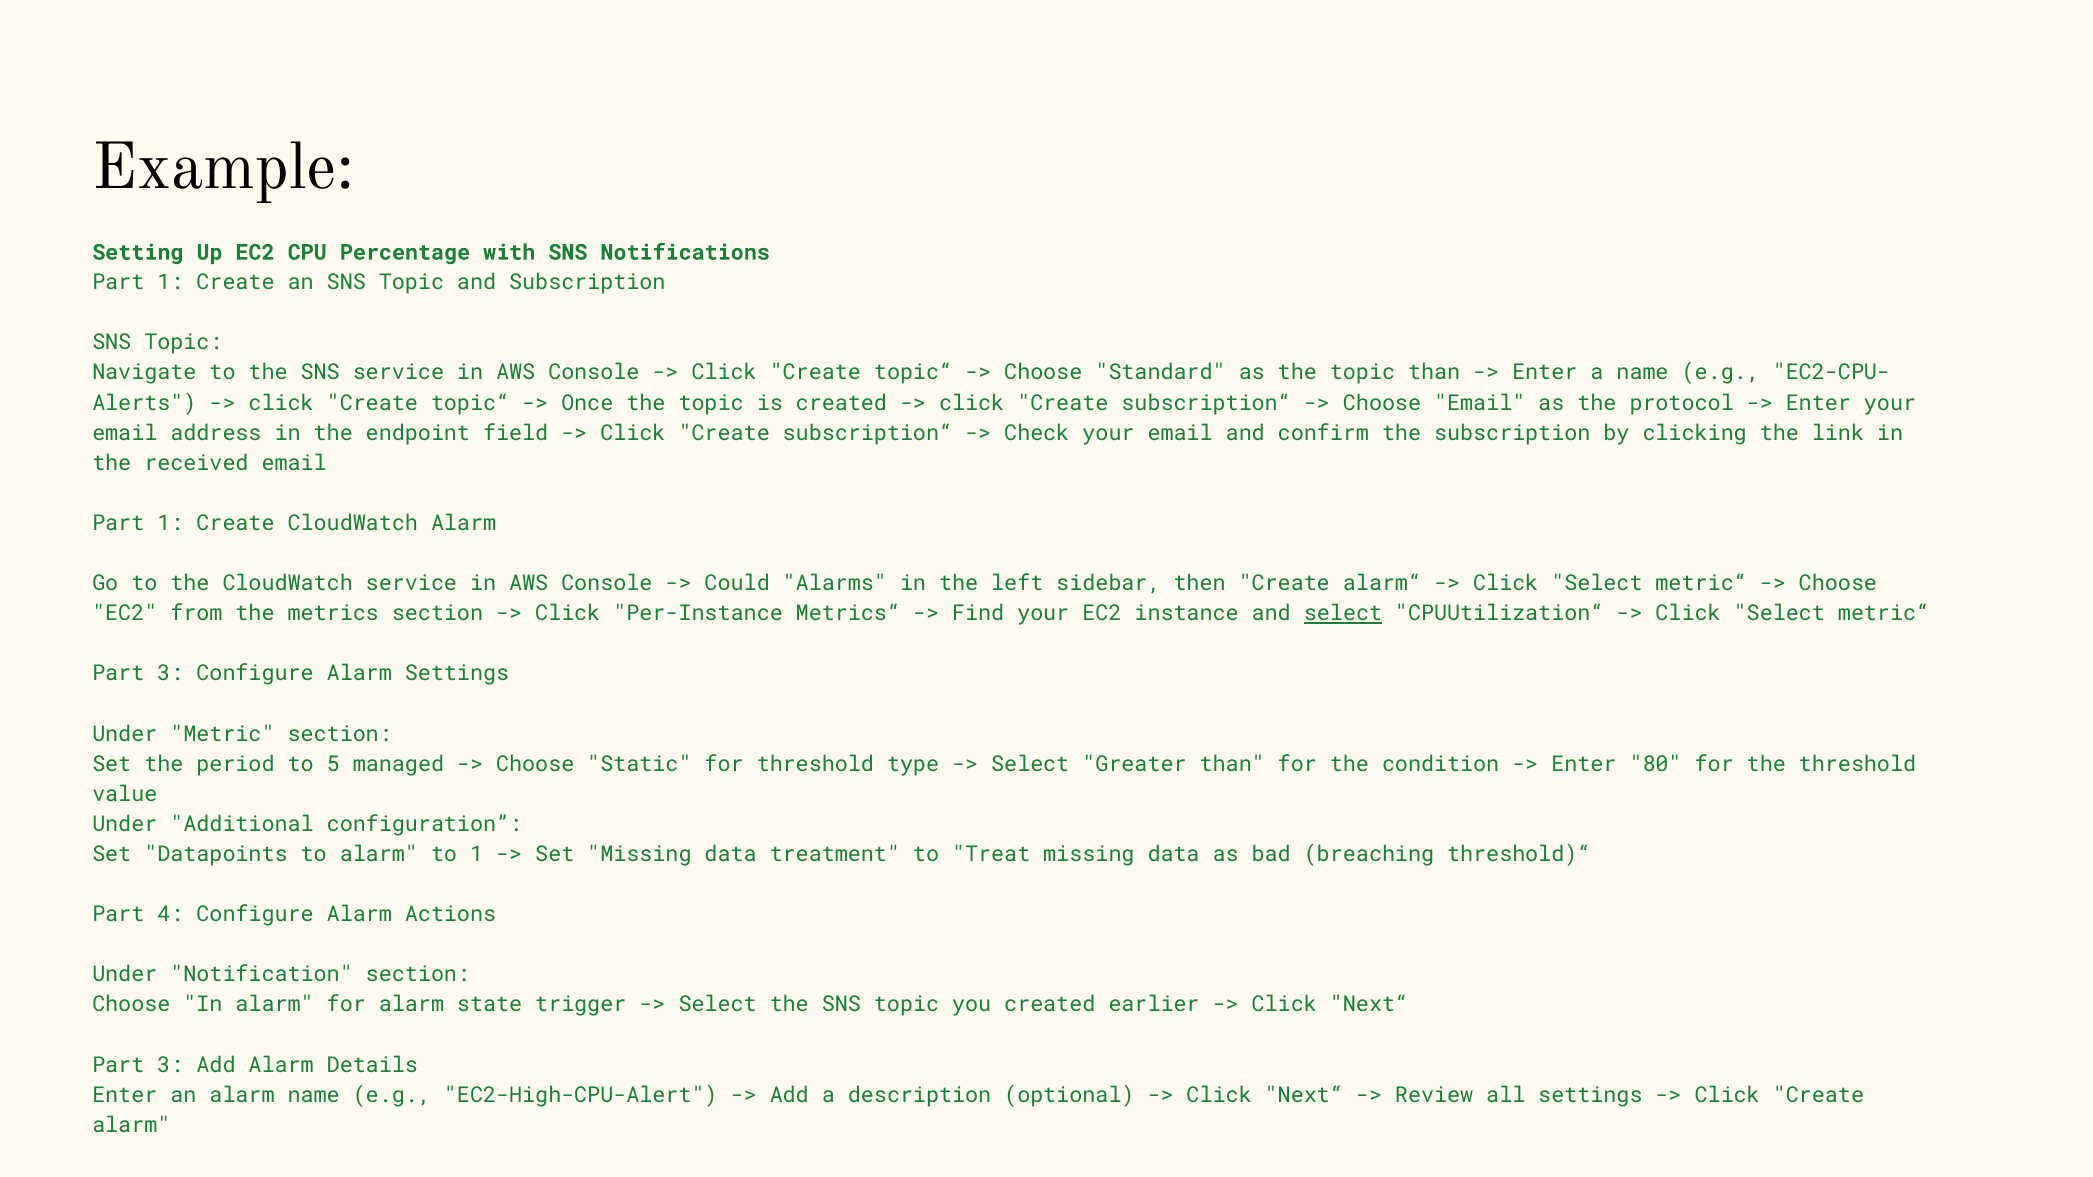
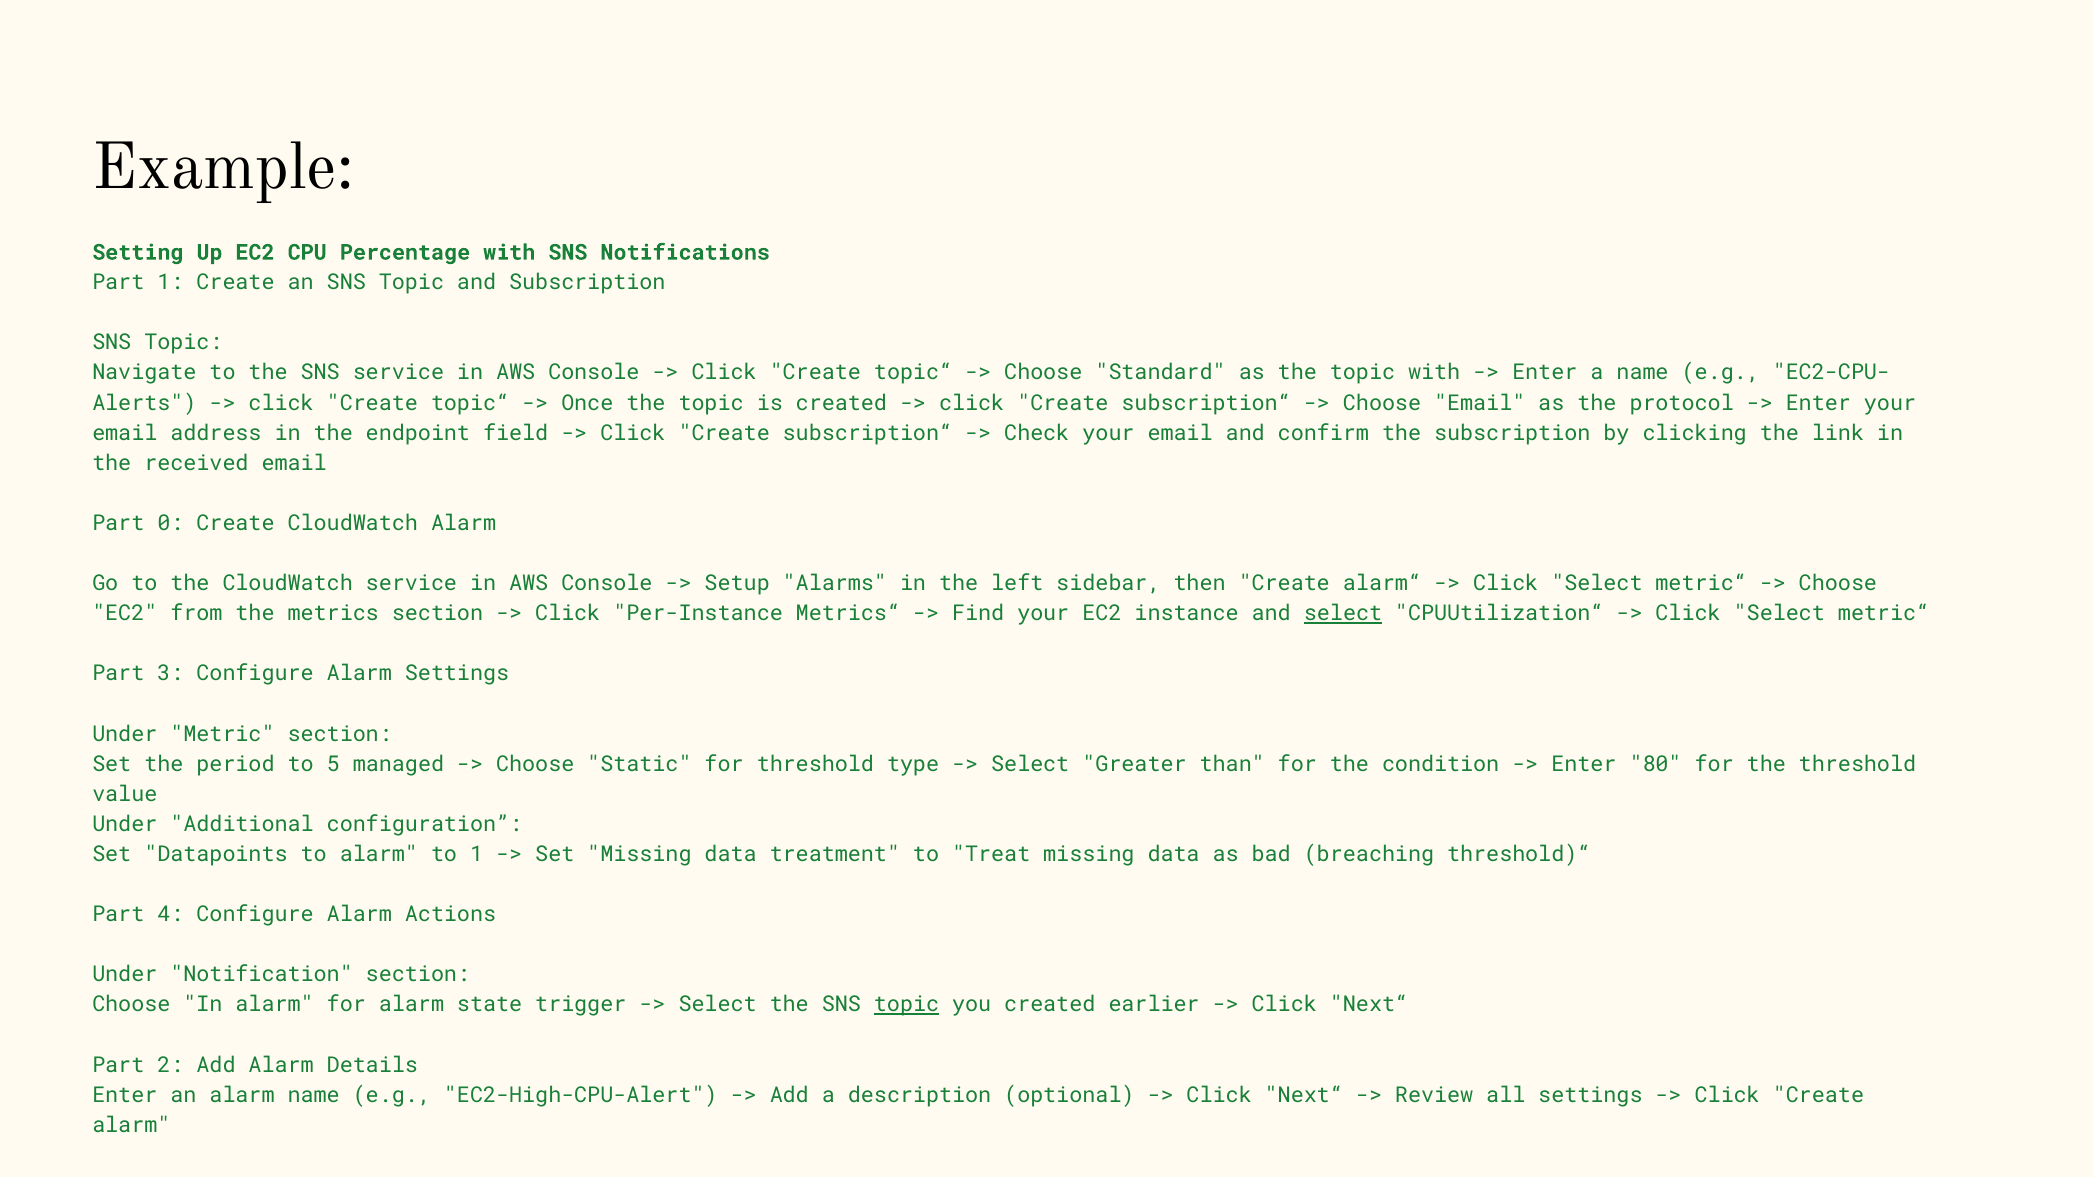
topic than: than -> with
1 at (170, 523): 1 -> 0
Could: Could -> Setup
topic at (907, 1005) underline: none -> present
3 at (170, 1065): 3 -> 2
